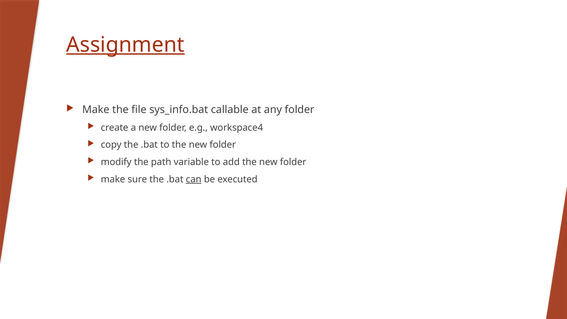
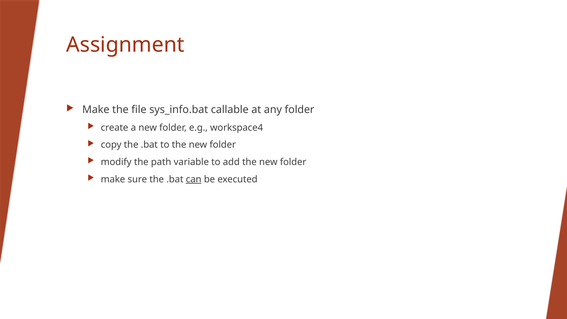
Assignment underline: present -> none
